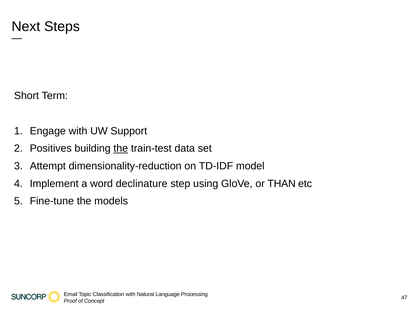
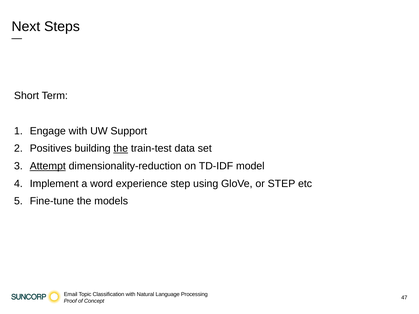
Attempt underline: none -> present
declinature: declinature -> experience
or THAN: THAN -> STEP
